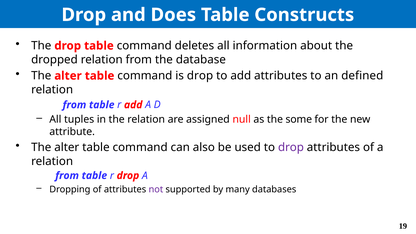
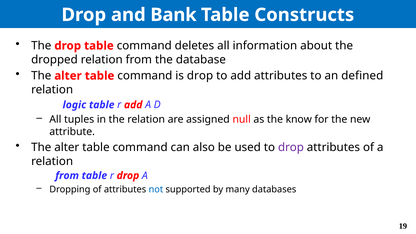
Does: Does -> Bank
from at (74, 105): from -> logic
some: some -> know
not colour: purple -> blue
